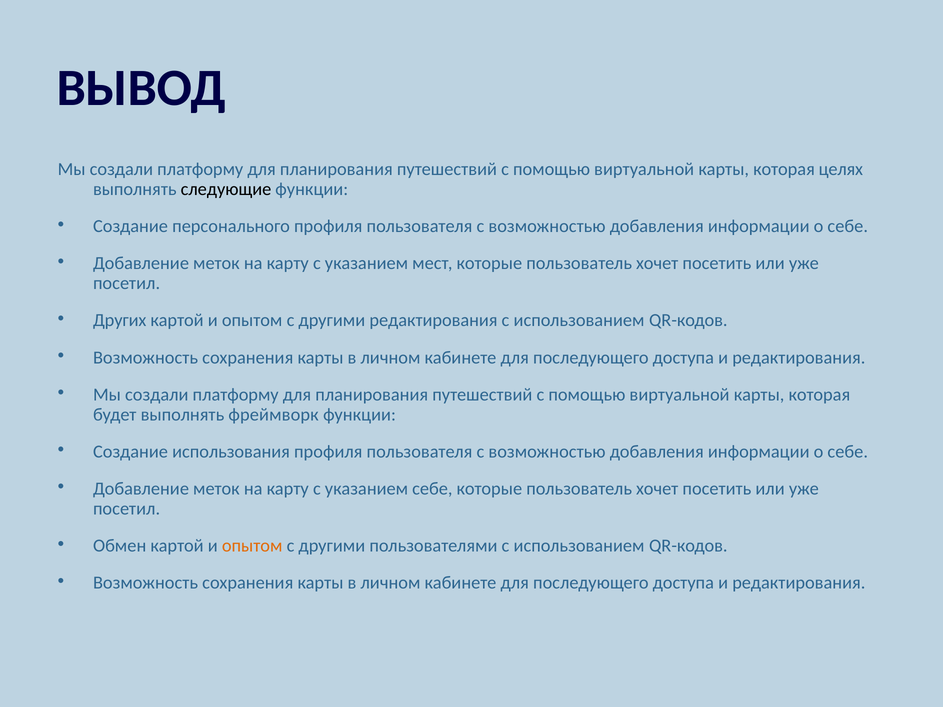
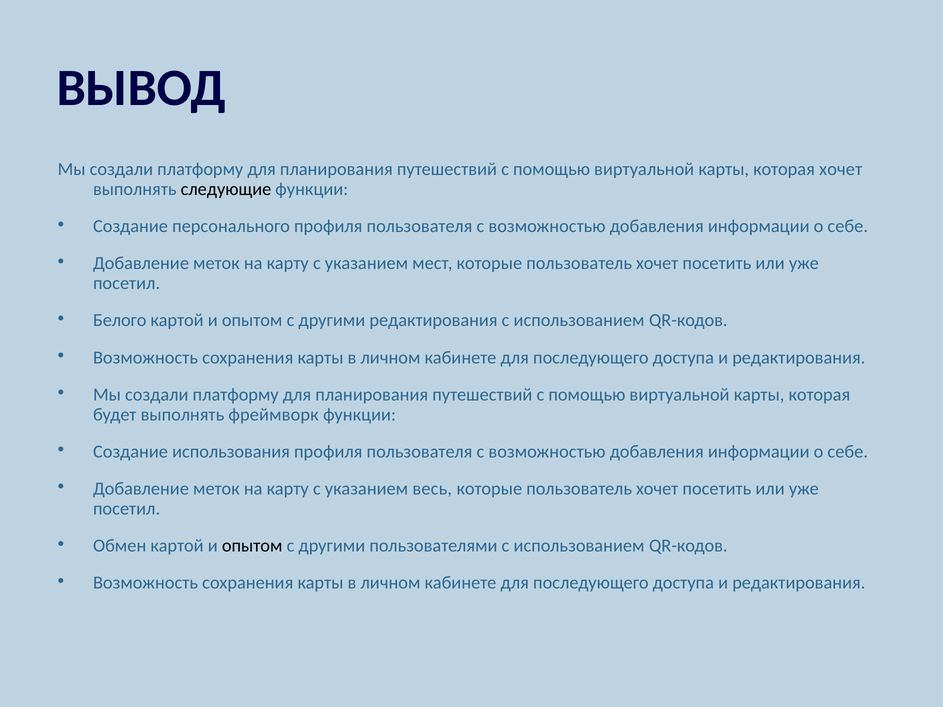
которая целях: целях -> хочет
Других: Других -> Белого
указанием себе: себе -> весь
опытом at (252, 546) colour: orange -> black
